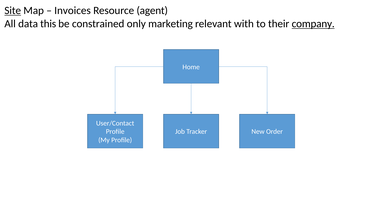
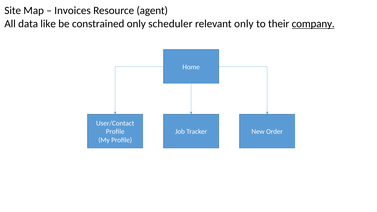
Site underline: present -> none
this: this -> like
marketing: marketing -> scheduler
relevant with: with -> only
